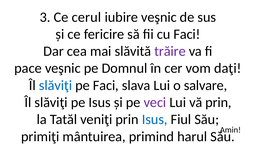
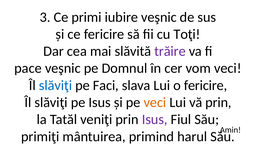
cerul: cerul -> primi
cu Faci: Faci -> Toţi
vom daţi: daţi -> veci
o salvare: salvare -> fericire
veci at (155, 102) colour: purple -> orange
Isus at (155, 119) colour: blue -> purple
